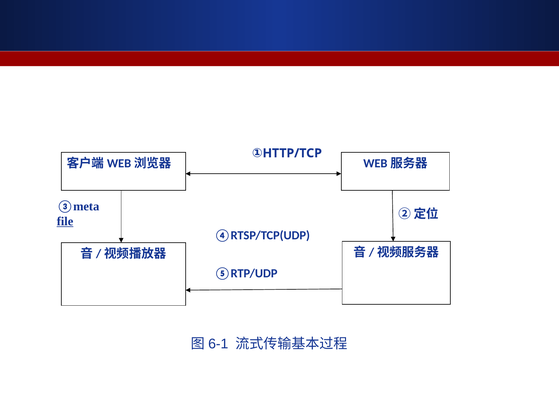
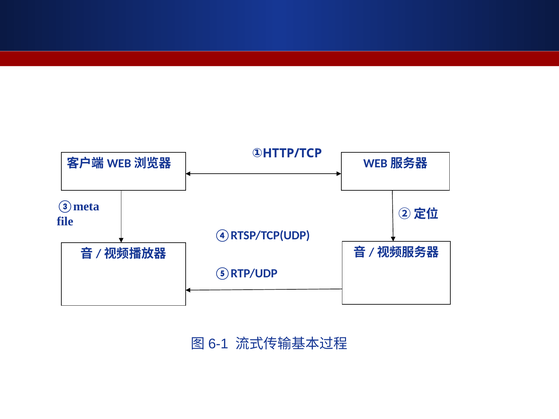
file underline: present -> none
